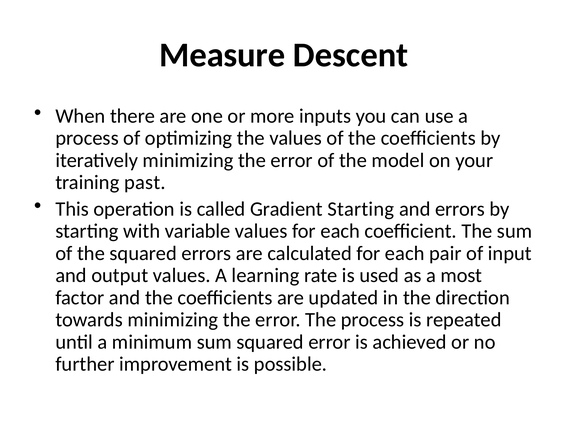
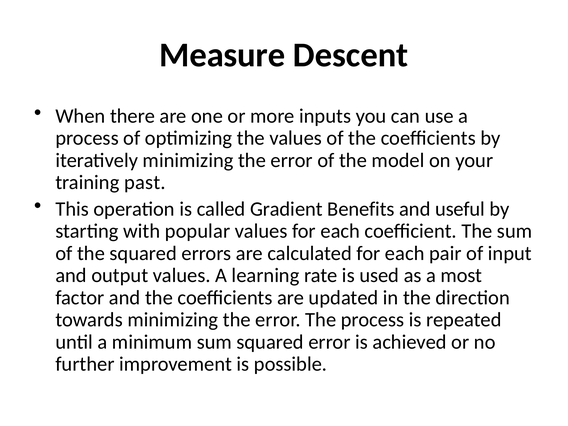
Gradient Starting: Starting -> Benefits
and errors: errors -> useful
variable: variable -> popular
